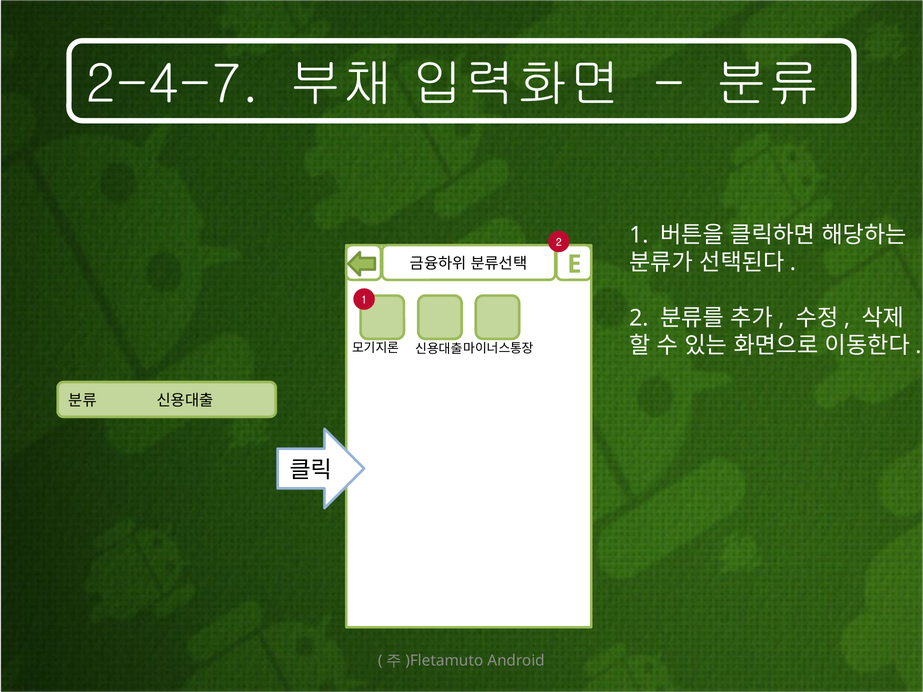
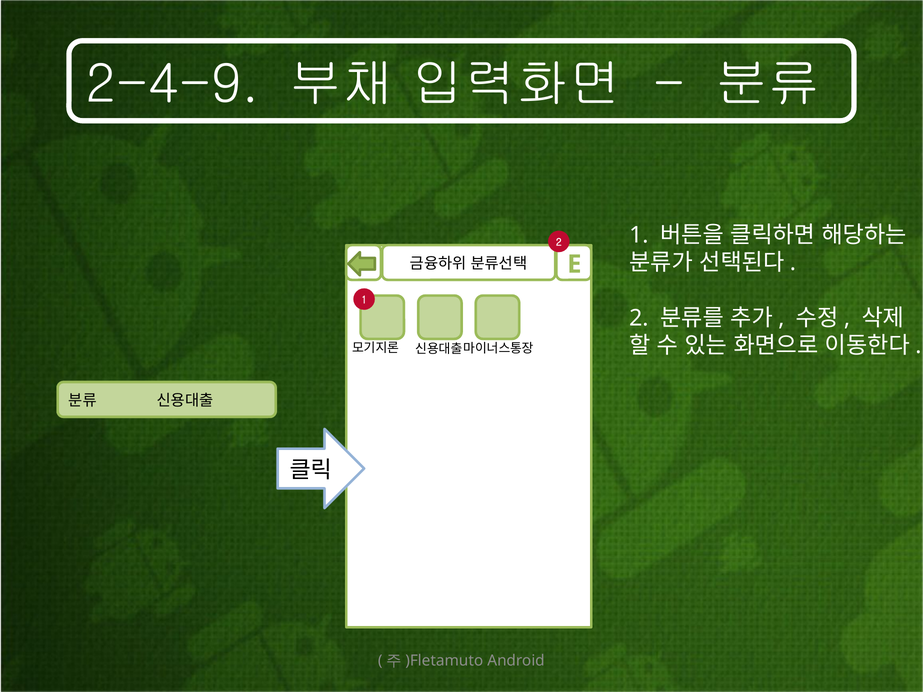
2-4-7: 2-4-7 -> 2-4-9
